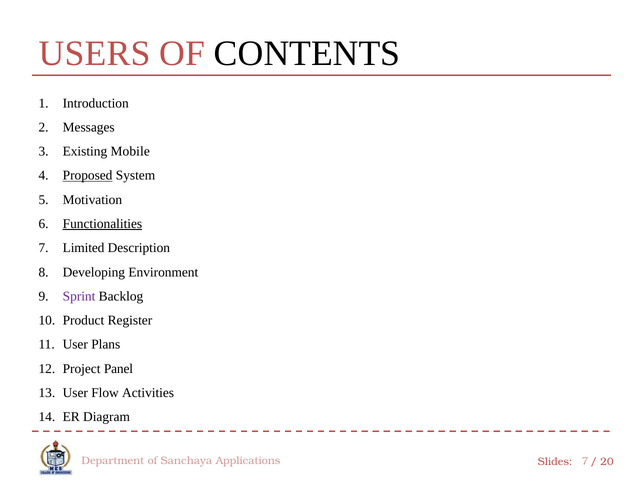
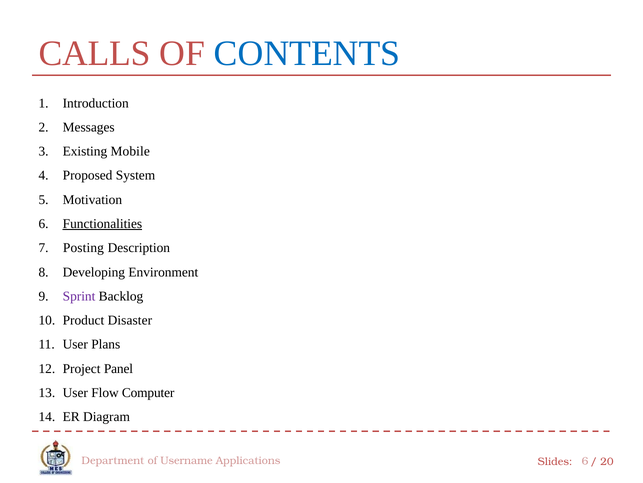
USERS: USERS -> CALLS
CONTENTS colour: black -> blue
Proposed underline: present -> none
Limited: Limited -> Posting
Register: Register -> Disaster
Activities: Activities -> Computer
Sanchaya: Sanchaya -> Username
Applications 7: 7 -> 6
